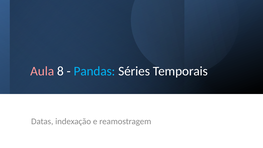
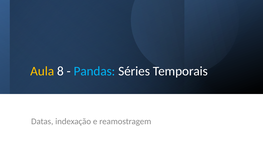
Aula colour: pink -> yellow
